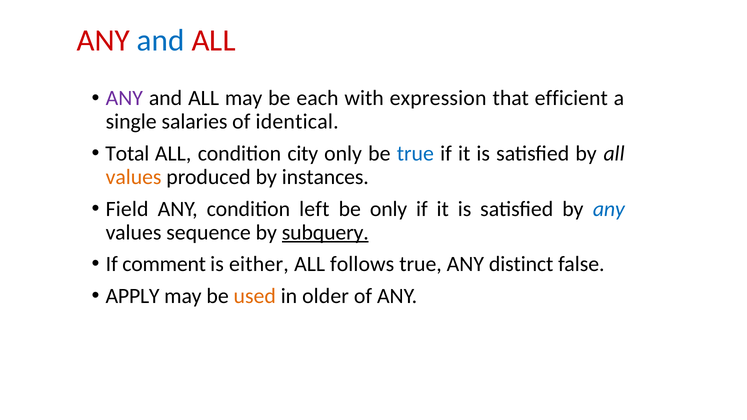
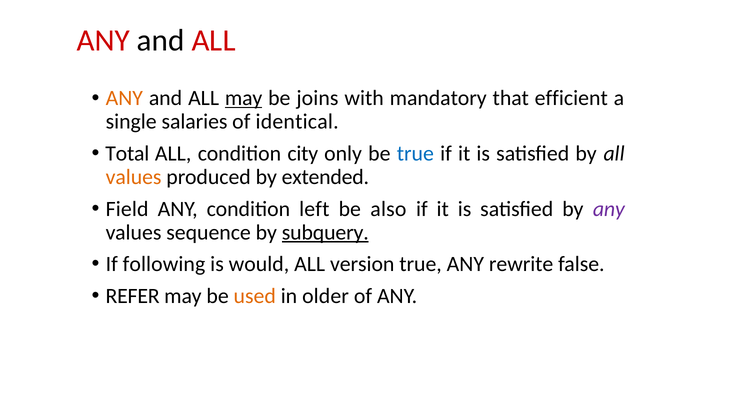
and at (161, 40) colour: blue -> black
ANY at (124, 98) colour: purple -> orange
may at (244, 98) underline: none -> present
each: each -> joins
expression: expression -> mandatory
instances: instances -> extended
be only: only -> also
any at (609, 209) colour: blue -> purple
comment: comment -> following
either: either -> would
follows: follows -> version
distinct: distinct -> rewrite
APPLY: APPLY -> REFER
